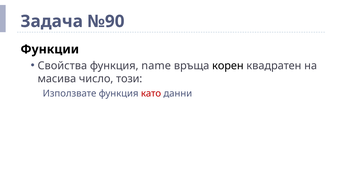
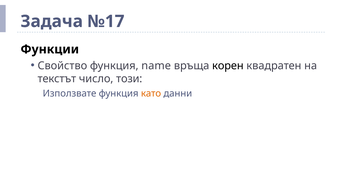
№90: №90 -> №17
Свойства: Свойства -> Свойство
масива: масива -> текстът
като colour: red -> orange
